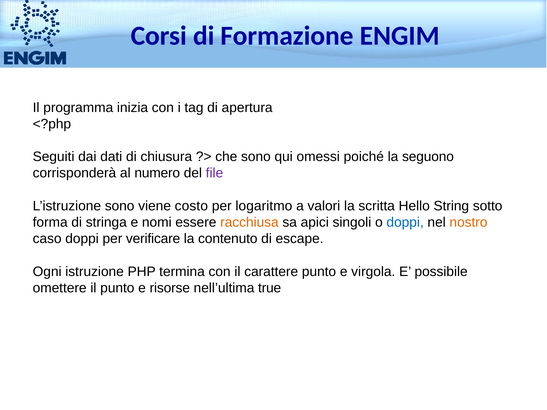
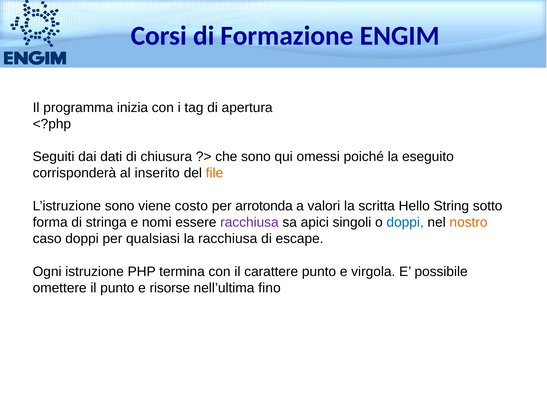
seguono: seguono -> eseguito
numero: numero -> inserito
file colour: purple -> orange
logaritmo: logaritmo -> arrotonda
racchiusa at (249, 222) colour: orange -> purple
verificare: verificare -> qualsiasi
la contenuto: contenuto -> racchiusa
true: true -> fino
